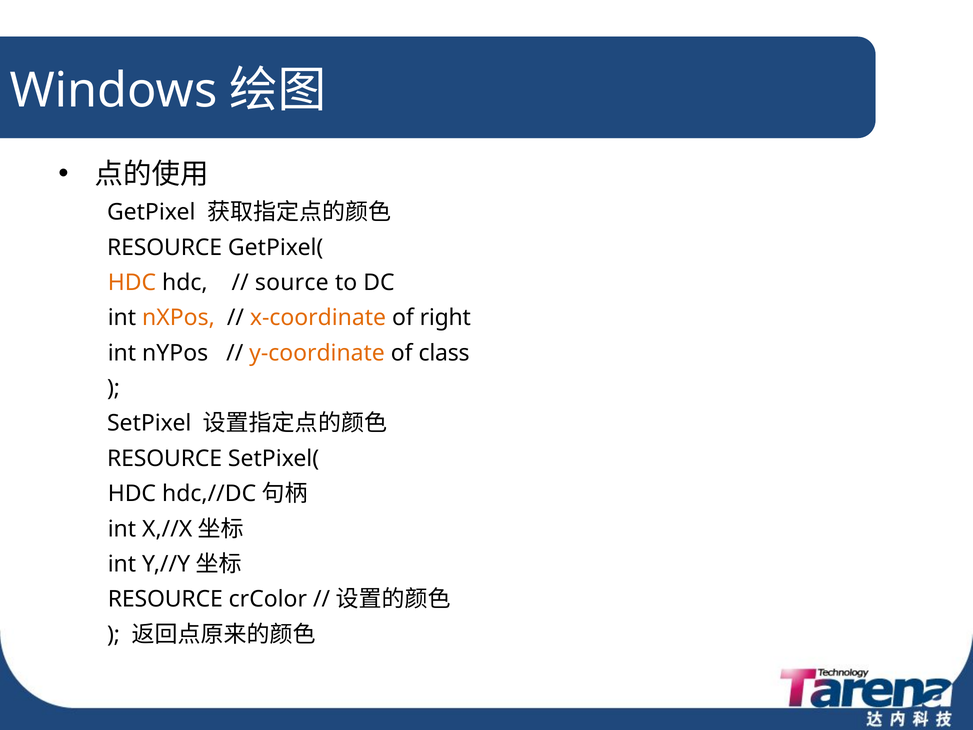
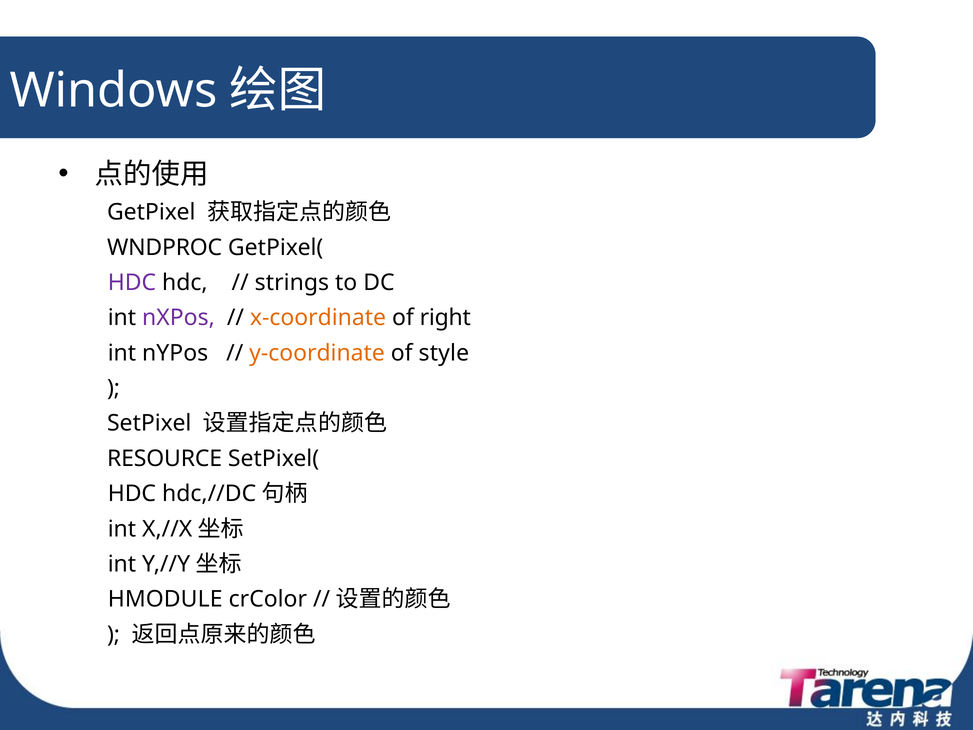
RESOURCE at (165, 247): RESOURCE -> WNDPROC
HDC at (132, 283) colour: orange -> purple
source: source -> strings
nXPos colour: orange -> purple
class: class -> style
RESOURCE at (165, 599): RESOURCE -> HMODULE
